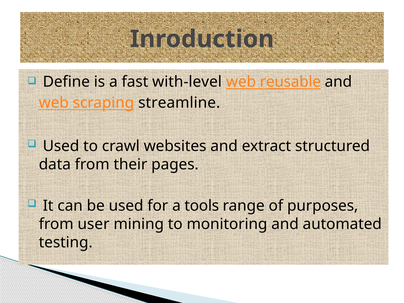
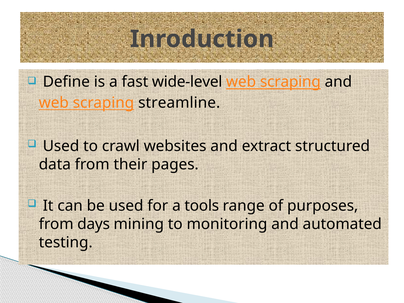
with-level: with-level -> wide-level
reusable at (290, 82): reusable -> scraping
user: user -> days
